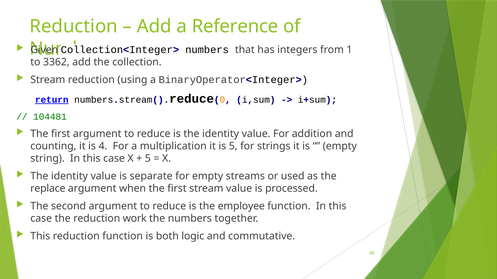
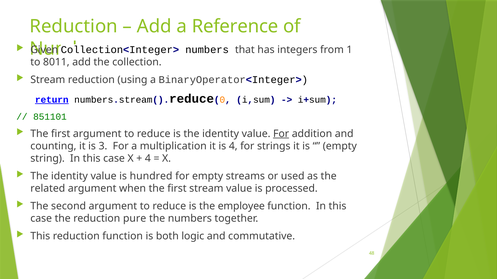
3362: 3362 -> 8011
104481: 104481 -> 851101
For at (281, 134) underline: none -> present
4: 4 -> 3
is 5: 5 -> 4
5 at (148, 159): 5 -> 4
separate: separate -> hundred
replace: replace -> related
work: work -> pure
